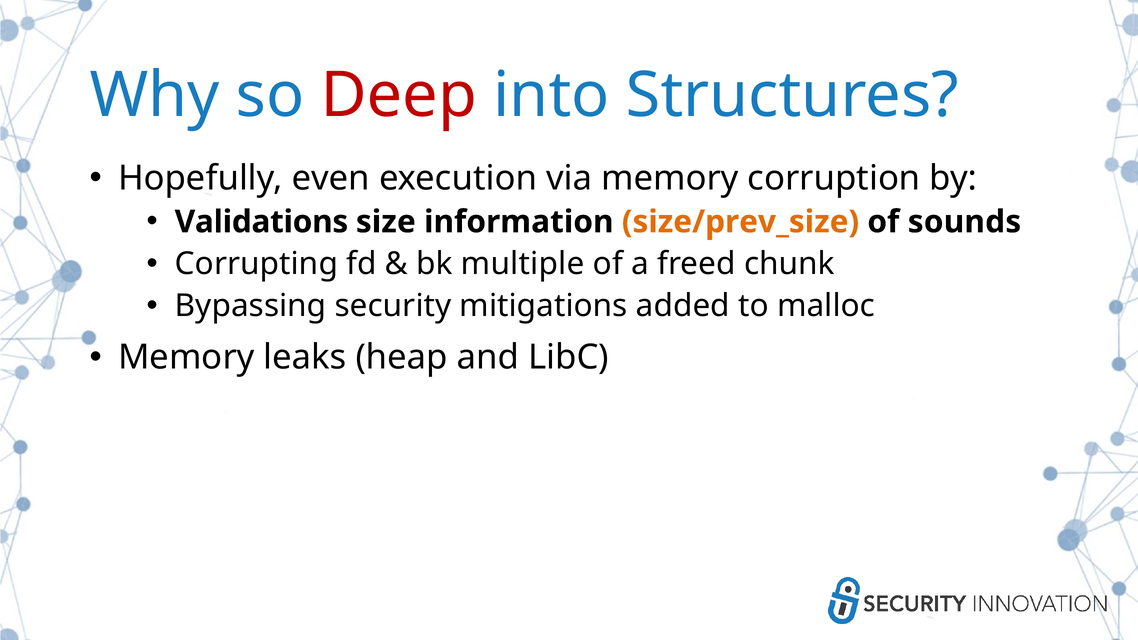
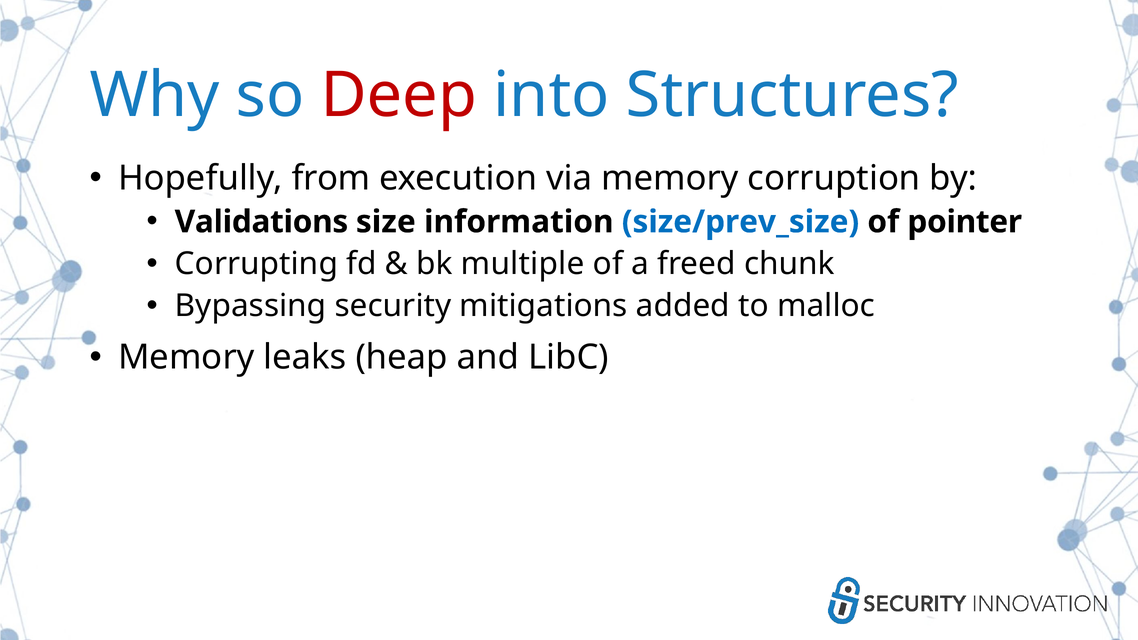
even: even -> from
size/prev_size colour: orange -> blue
sounds: sounds -> pointer
